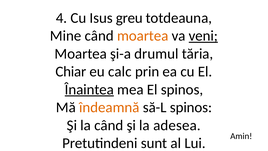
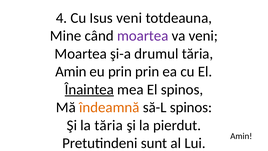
Isus greu: greu -> veni
moartea at (143, 36) colour: orange -> purple
veni at (203, 36) underline: present -> none
Chiar at (71, 72): Chiar -> Amin
eu calc: calc -> prin
la când: când -> tăria
adesea: adesea -> pierdut
